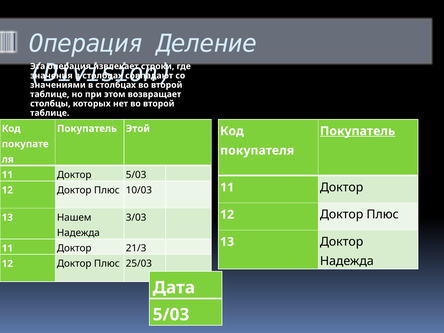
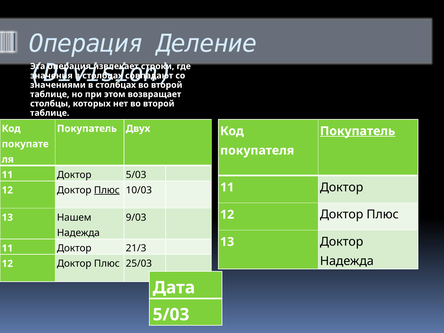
Этой: Этой -> Двух
Плюс at (107, 190) underline: none -> present
3/03: 3/03 -> 9/03
